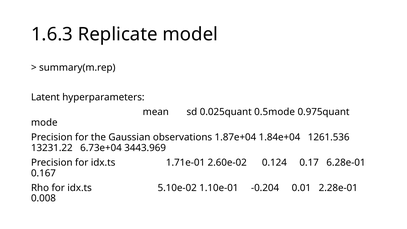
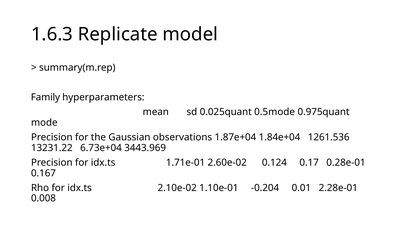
Latent: Latent -> Family
6.28e-01: 6.28e-01 -> 0.28e-01
5.10e-02: 5.10e-02 -> 2.10e-02
